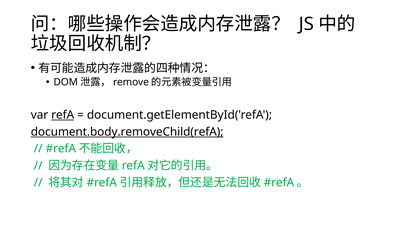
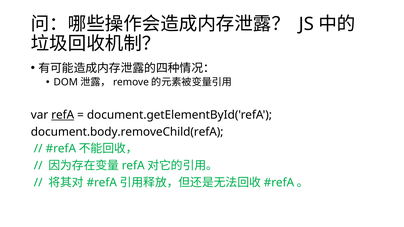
document.body.removeChild(refA underline: present -> none
